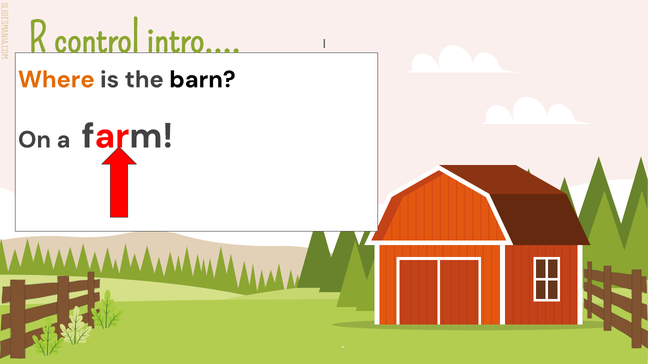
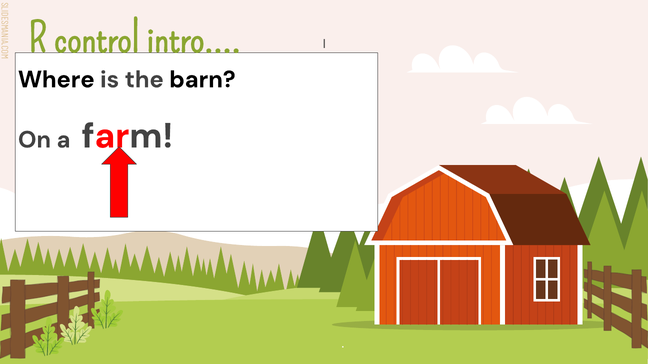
Where colour: orange -> black
